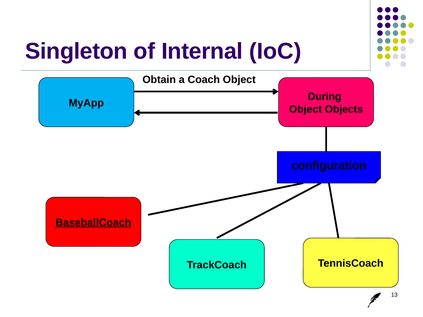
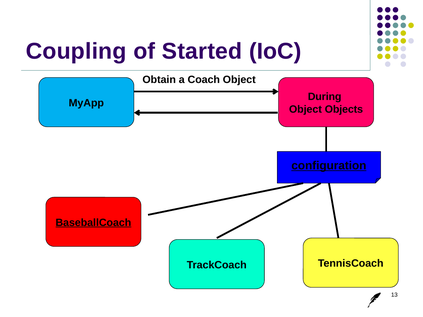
Singleton: Singleton -> Coupling
Internal: Internal -> Started
configuration underline: none -> present
